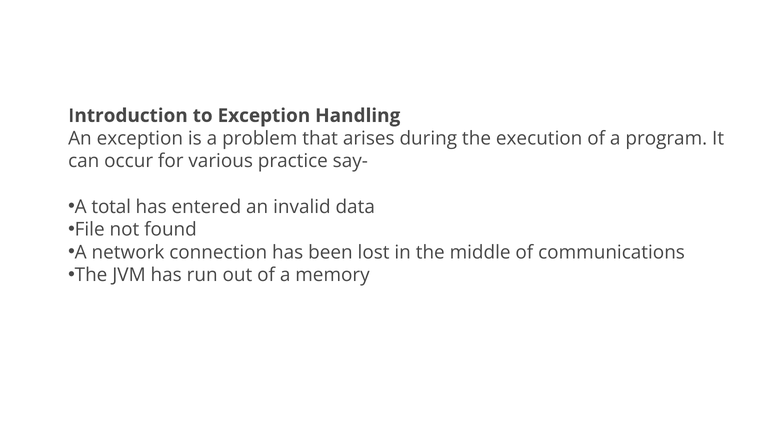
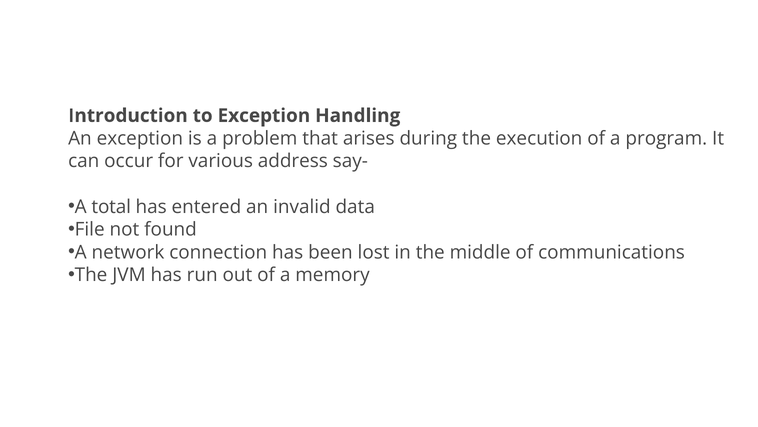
practice: practice -> address
